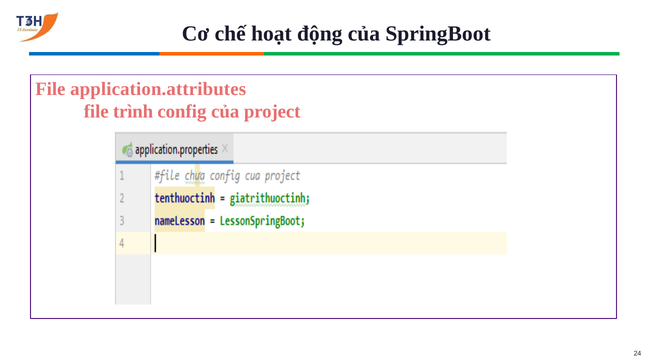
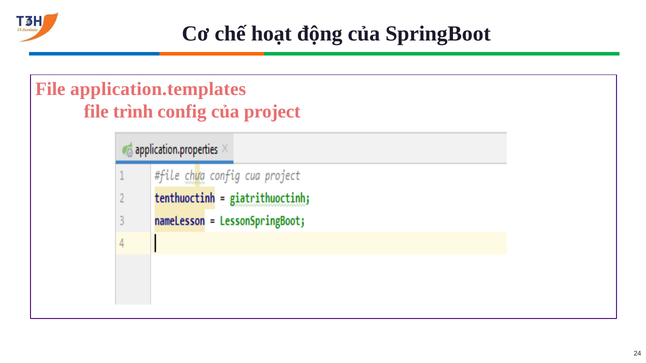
application.attributes: application.attributes -> application.templates
